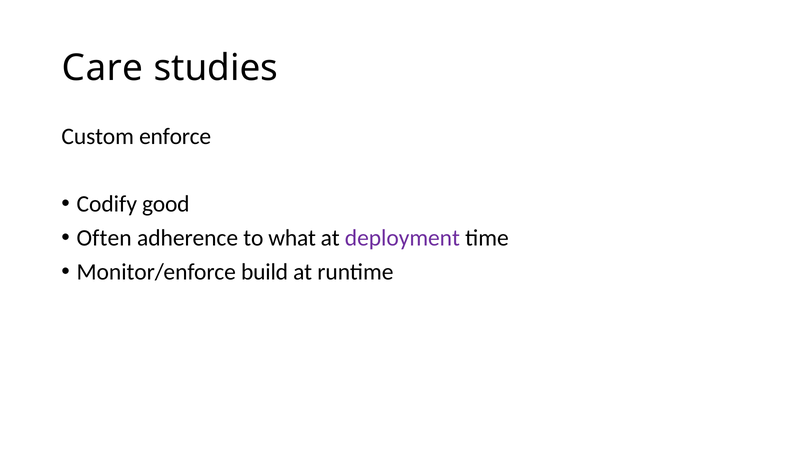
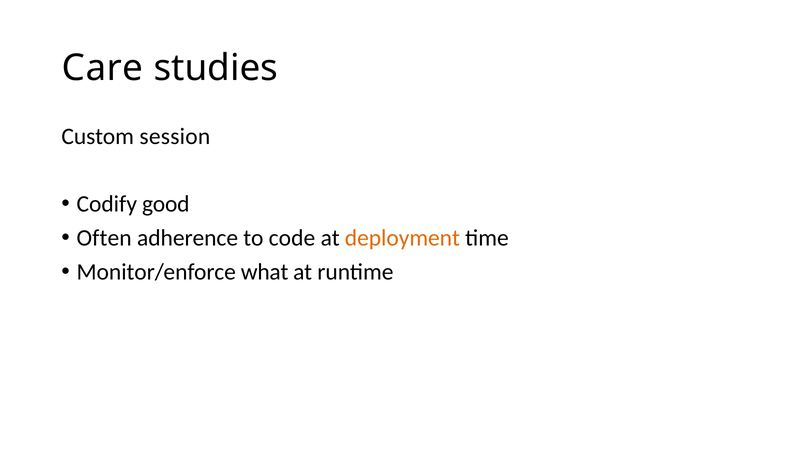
enforce: enforce -> session
what: what -> code
deployment colour: purple -> orange
build: build -> what
